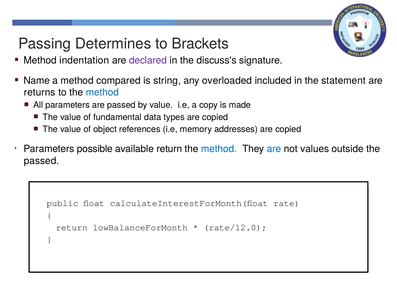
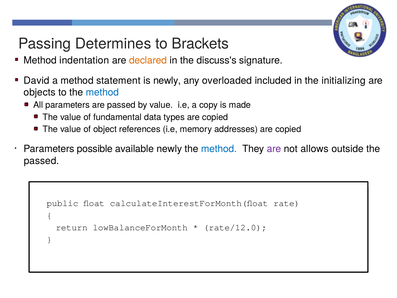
declared colour: purple -> orange
Name: Name -> David
compared: compared -> statement
is string: string -> newly
statement: statement -> initializing
returns: returns -> objects
available return: return -> newly
are at (274, 149) colour: blue -> purple
values: values -> allows
